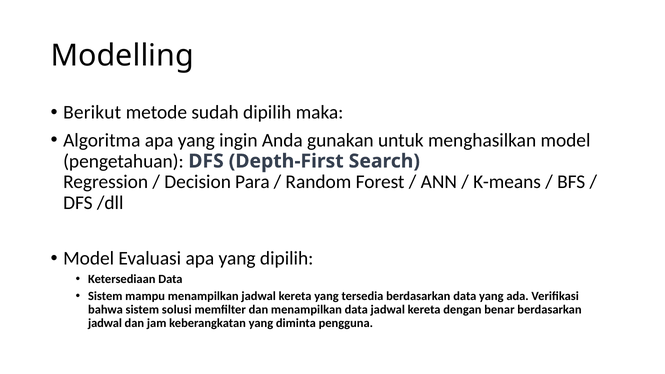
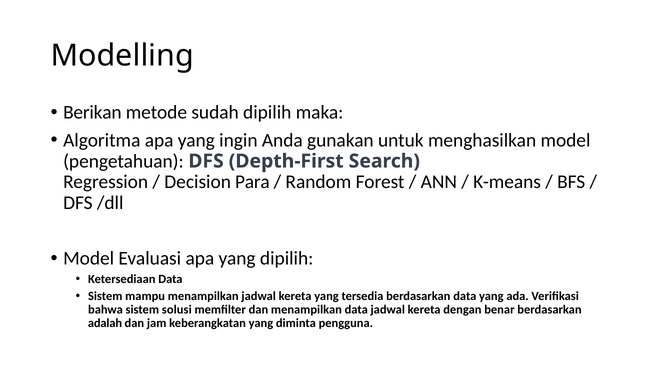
Berikut: Berikut -> Berikan
jadwal at (105, 323): jadwal -> adalah
